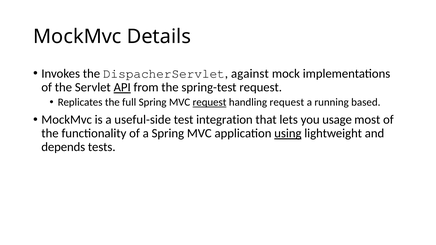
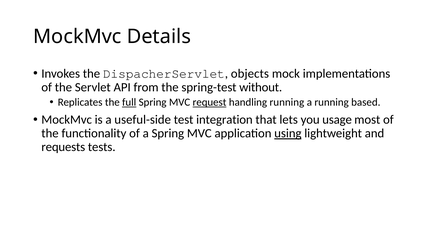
against: against -> objects
API underline: present -> none
spring-test request: request -> without
full underline: none -> present
handling request: request -> running
depends: depends -> requests
